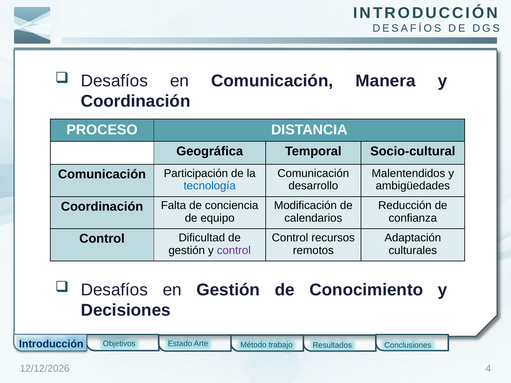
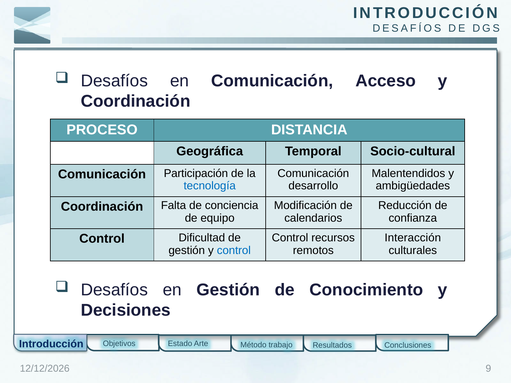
Manera: Manera -> Acceso
Adaptación: Adaptación -> Interacción
control at (234, 251) colour: purple -> blue
4: 4 -> 9
